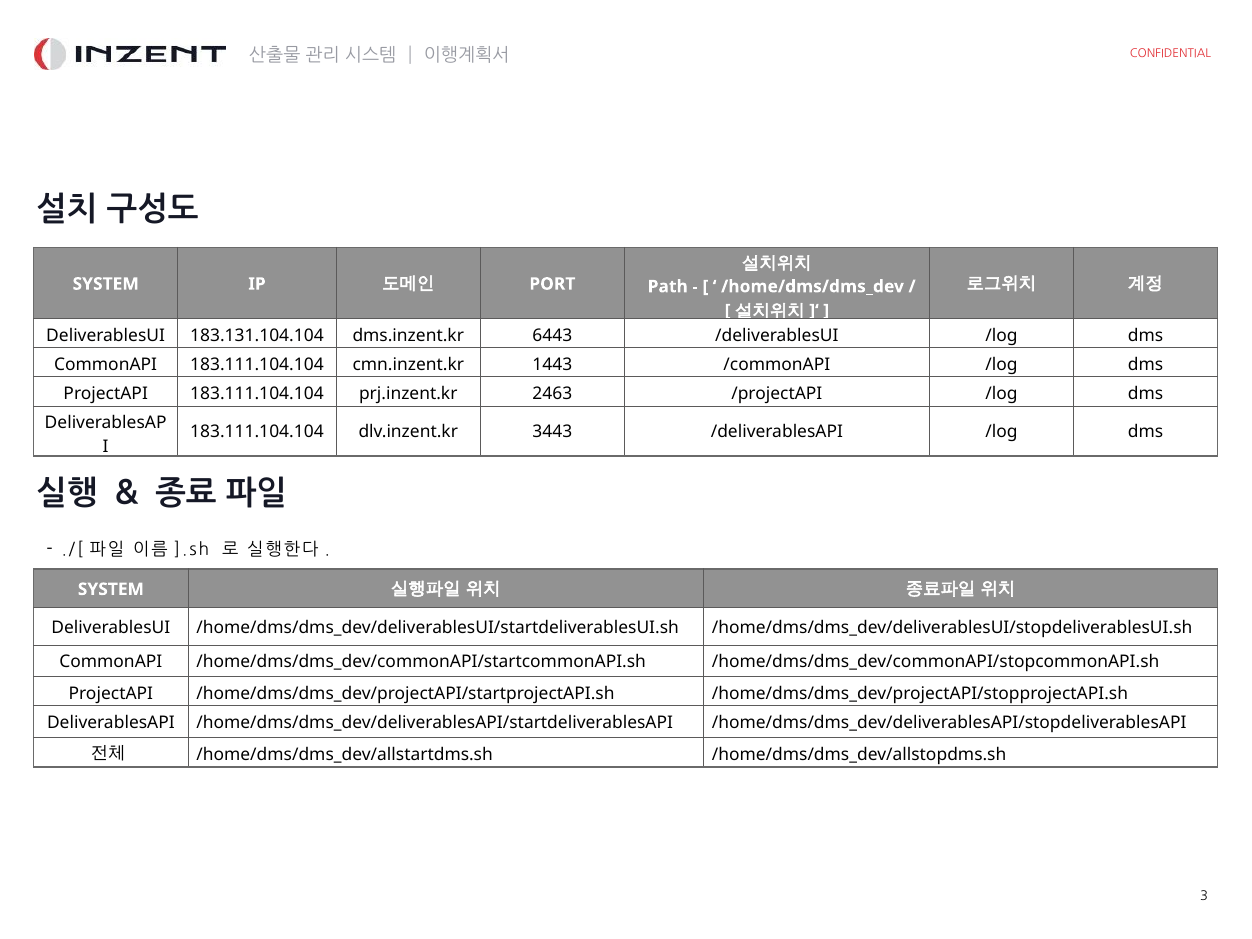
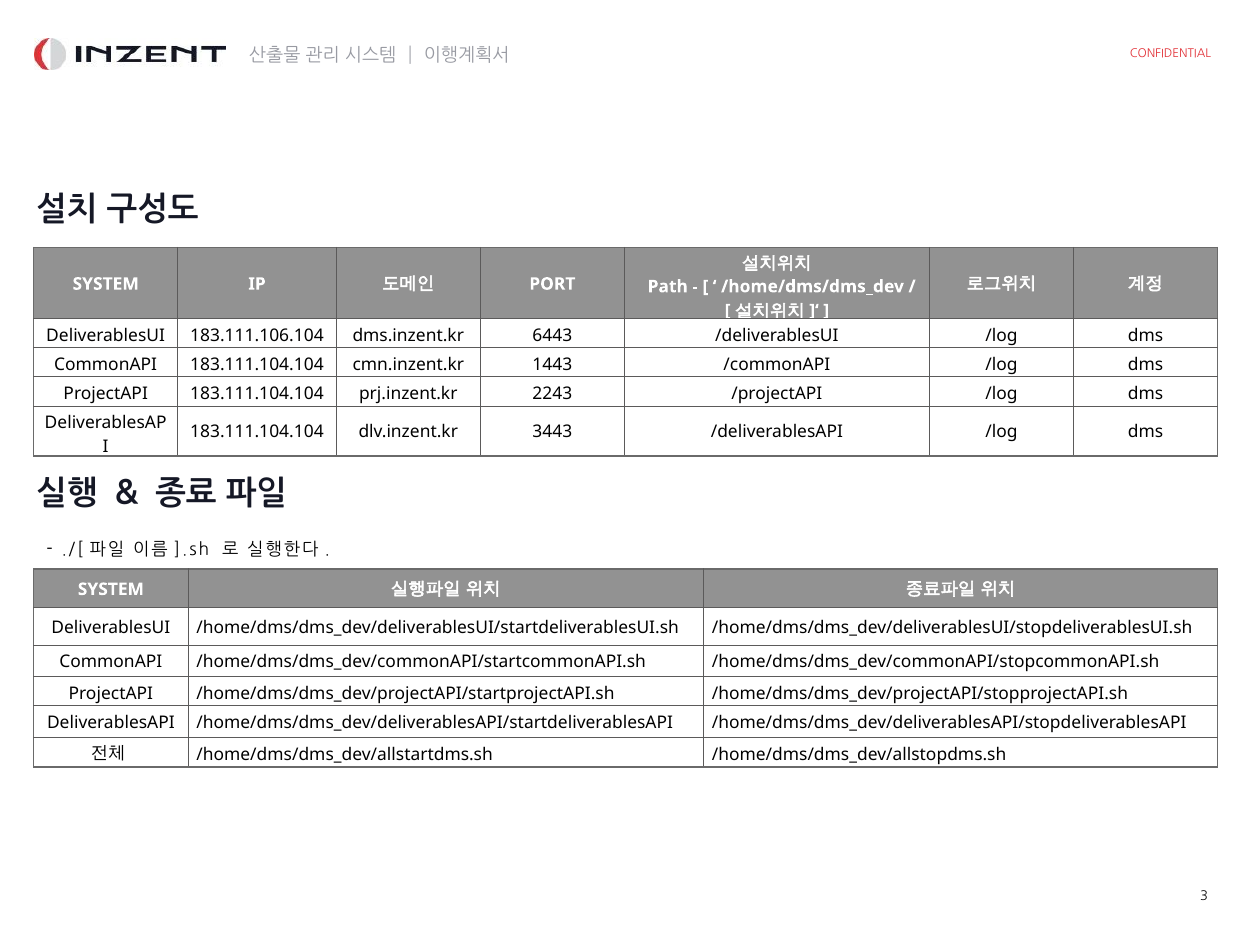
183.131.104.104: 183.131.104.104 -> 183.111.106.104
2463: 2463 -> 2243
